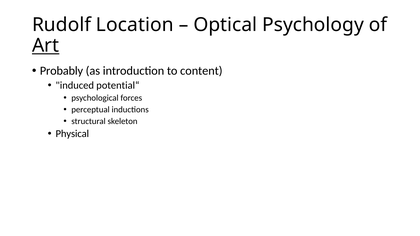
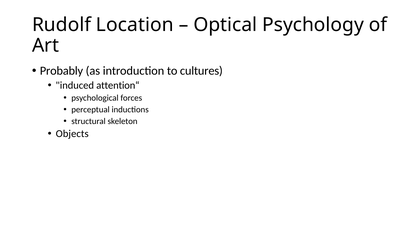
Art underline: present -> none
content: content -> cultures
potential“: potential“ -> attention“
Physical: Physical -> Objects
